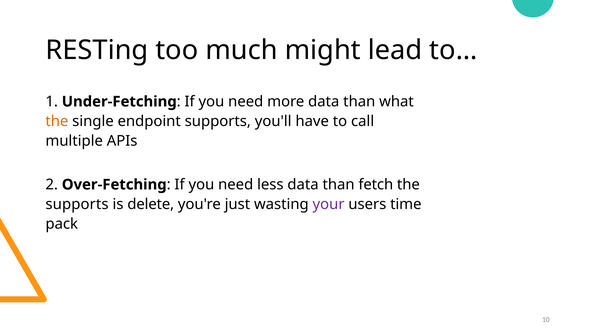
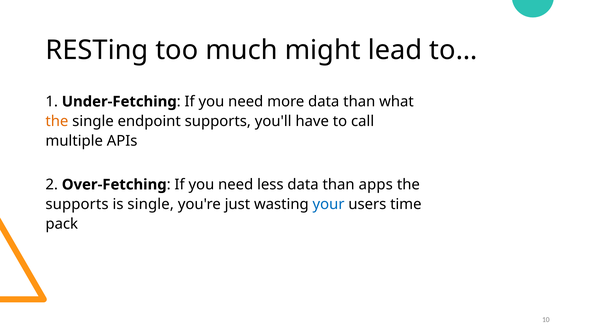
fetch: fetch -> apps
is delete: delete -> single
your colour: purple -> blue
